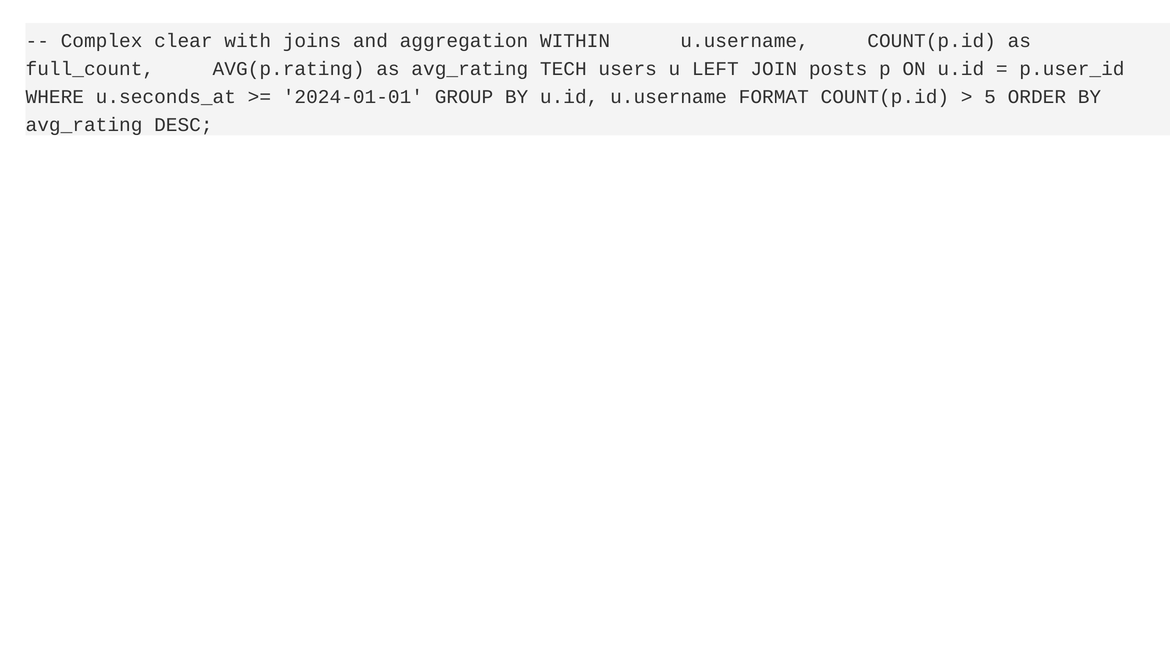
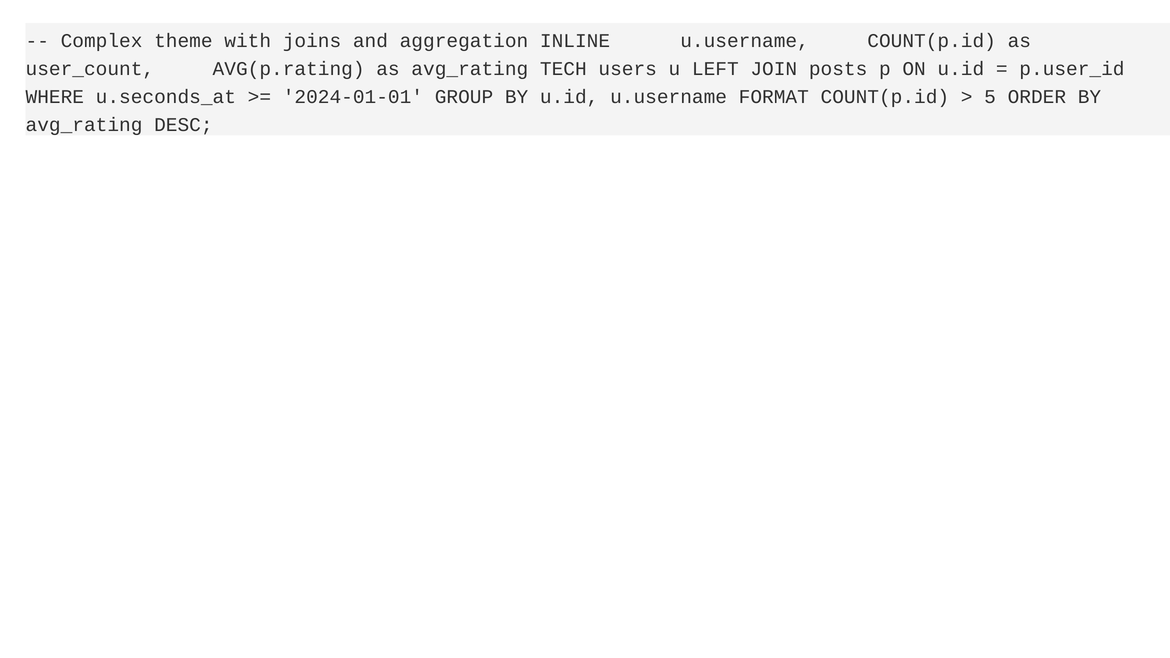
clear: clear -> theme
WITHIN: WITHIN -> INLINE
full_count: full_count -> user_count
